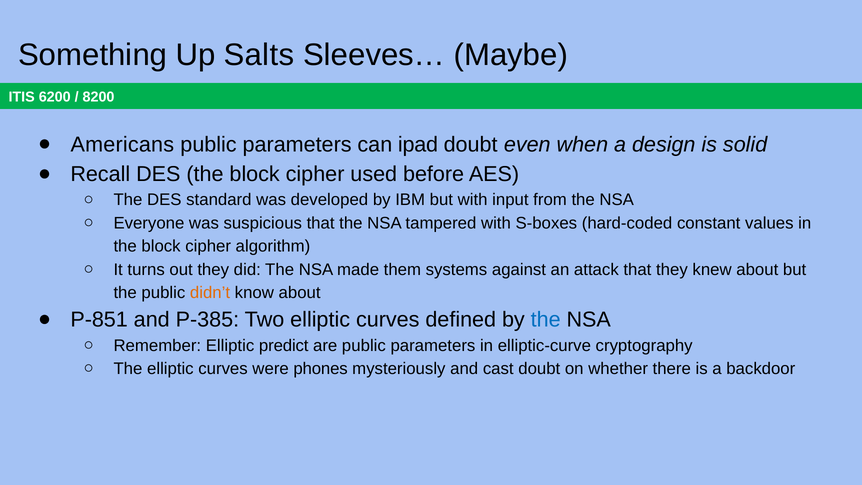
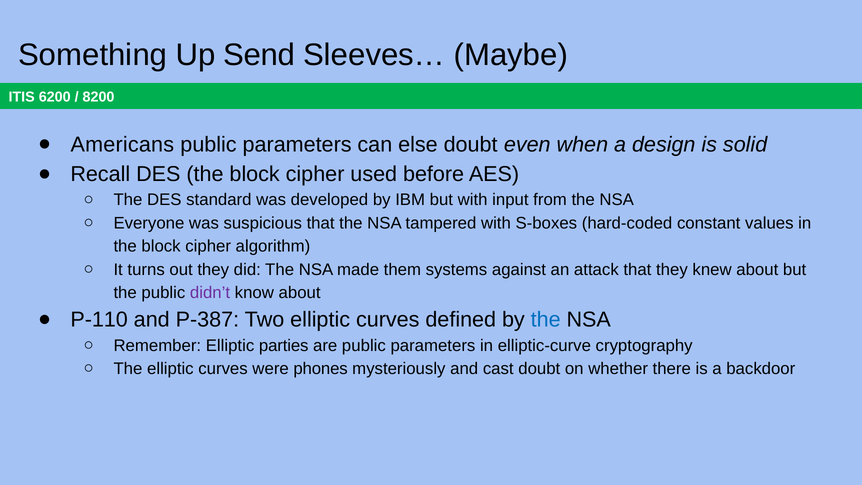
Salts: Salts -> Send
ipad: ipad -> else
didn’t colour: orange -> purple
P-851: P-851 -> P-110
P-385: P-385 -> P-387
predict: predict -> parties
